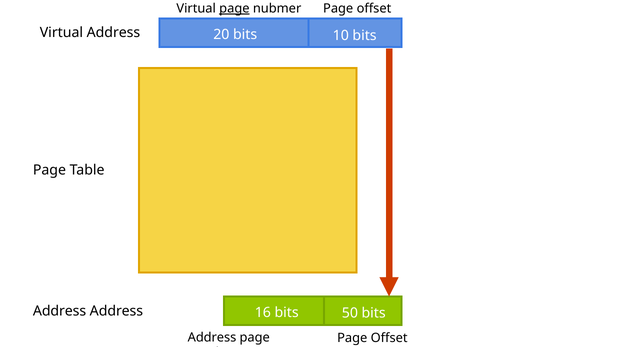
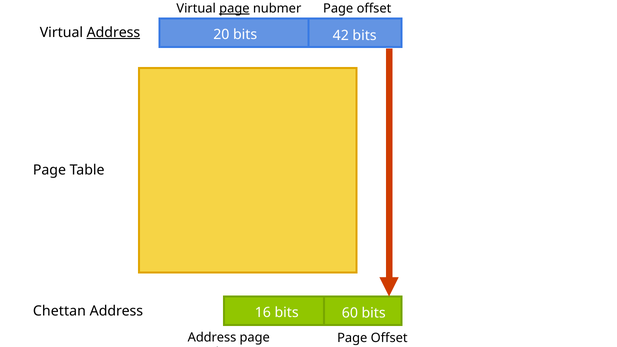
Address at (113, 32) underline: none -> present
10: 10 -> 42
Address at (60, 311): Address -> Chettan
50: 50 -> 60
